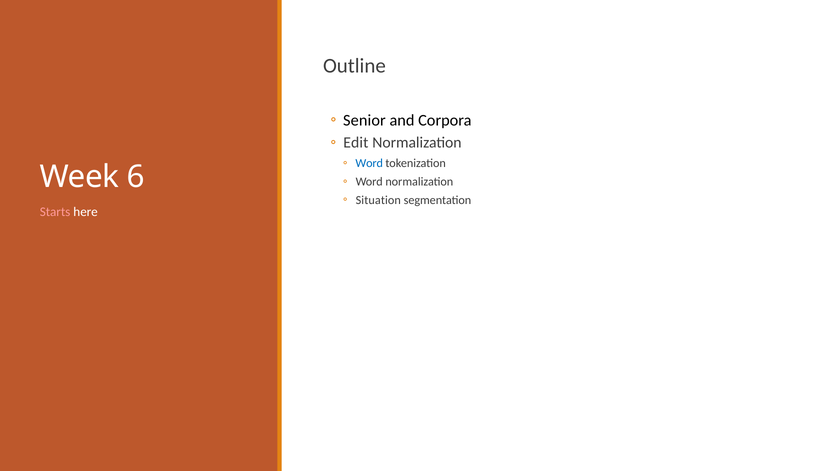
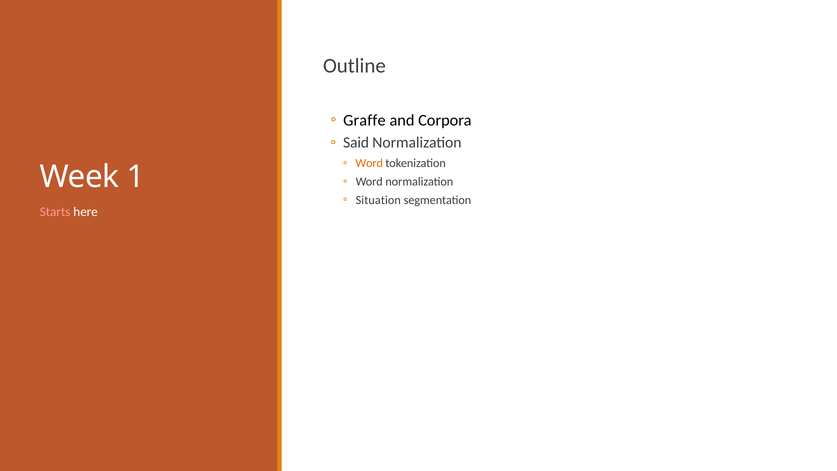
Senior: Senior -> Graffe
Edit: Edit -> Said
Word at (369, 163) colour: blue -> orange
6: 6 -> 1
